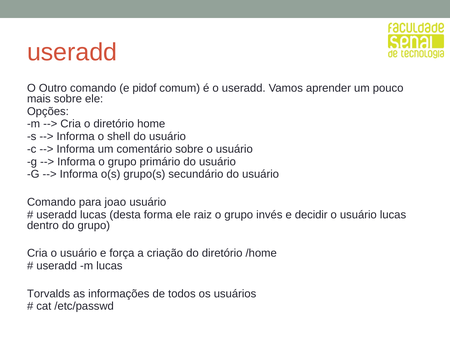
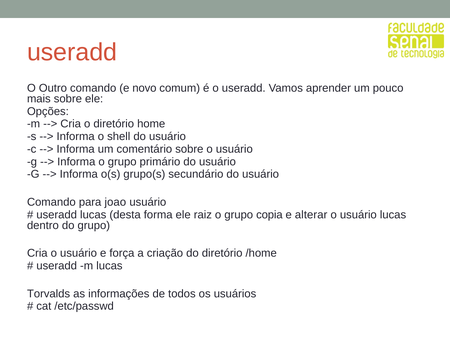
pidof: pidof -> novo
invés: invés -> copia
decidir: decidir -> alterar
